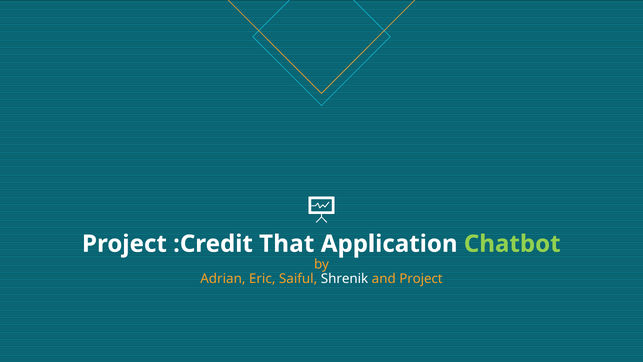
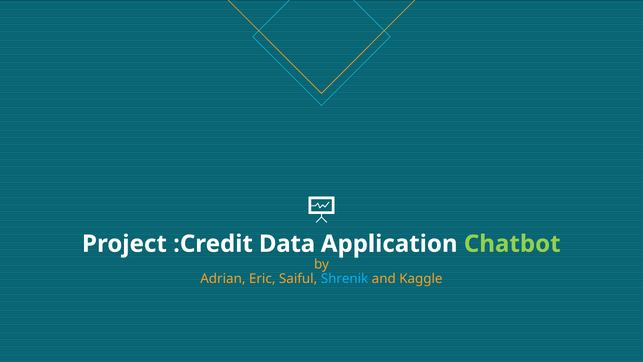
That: That -> Data
Shrenik colour: white -> light blue
and Project: Project -> Kaggle
